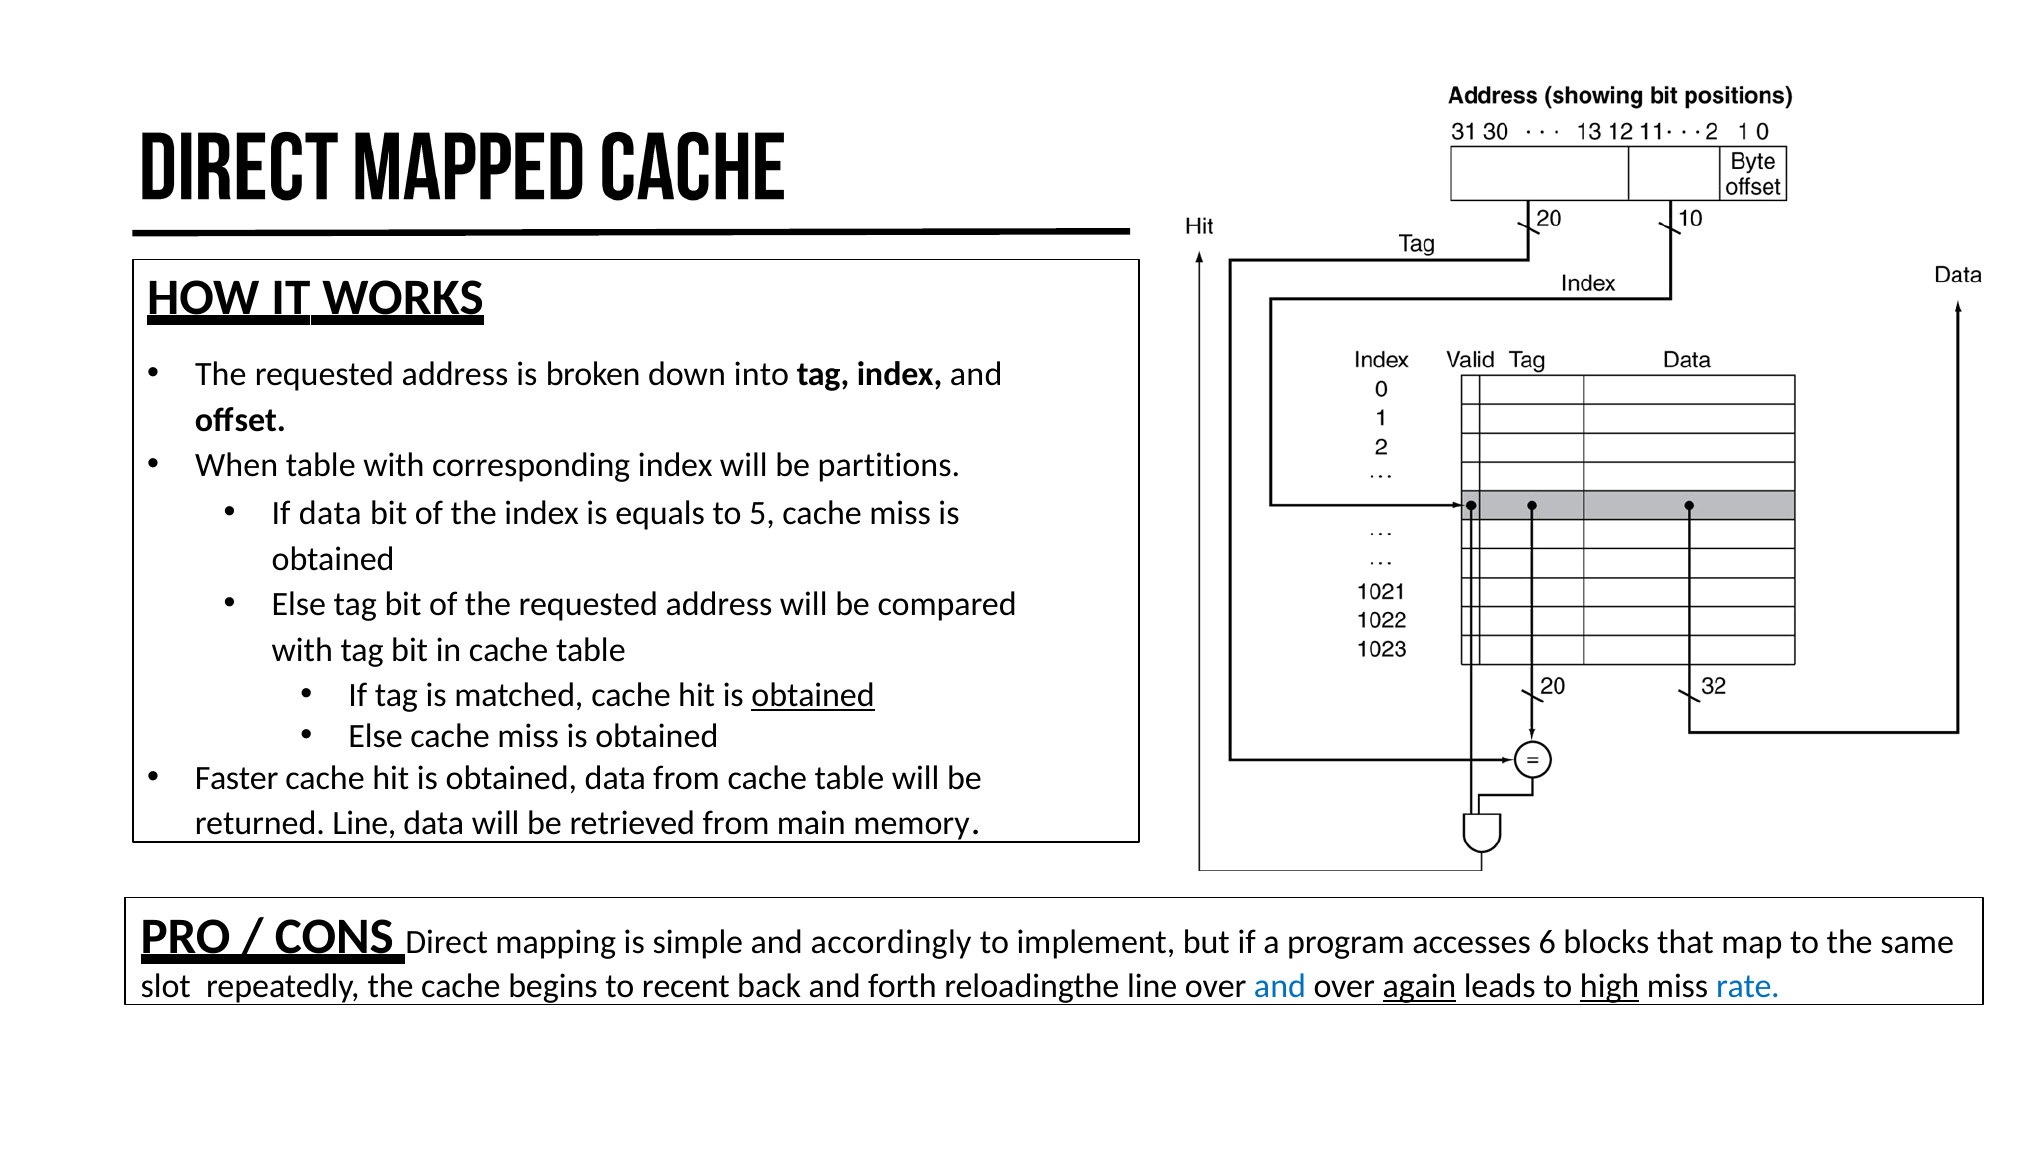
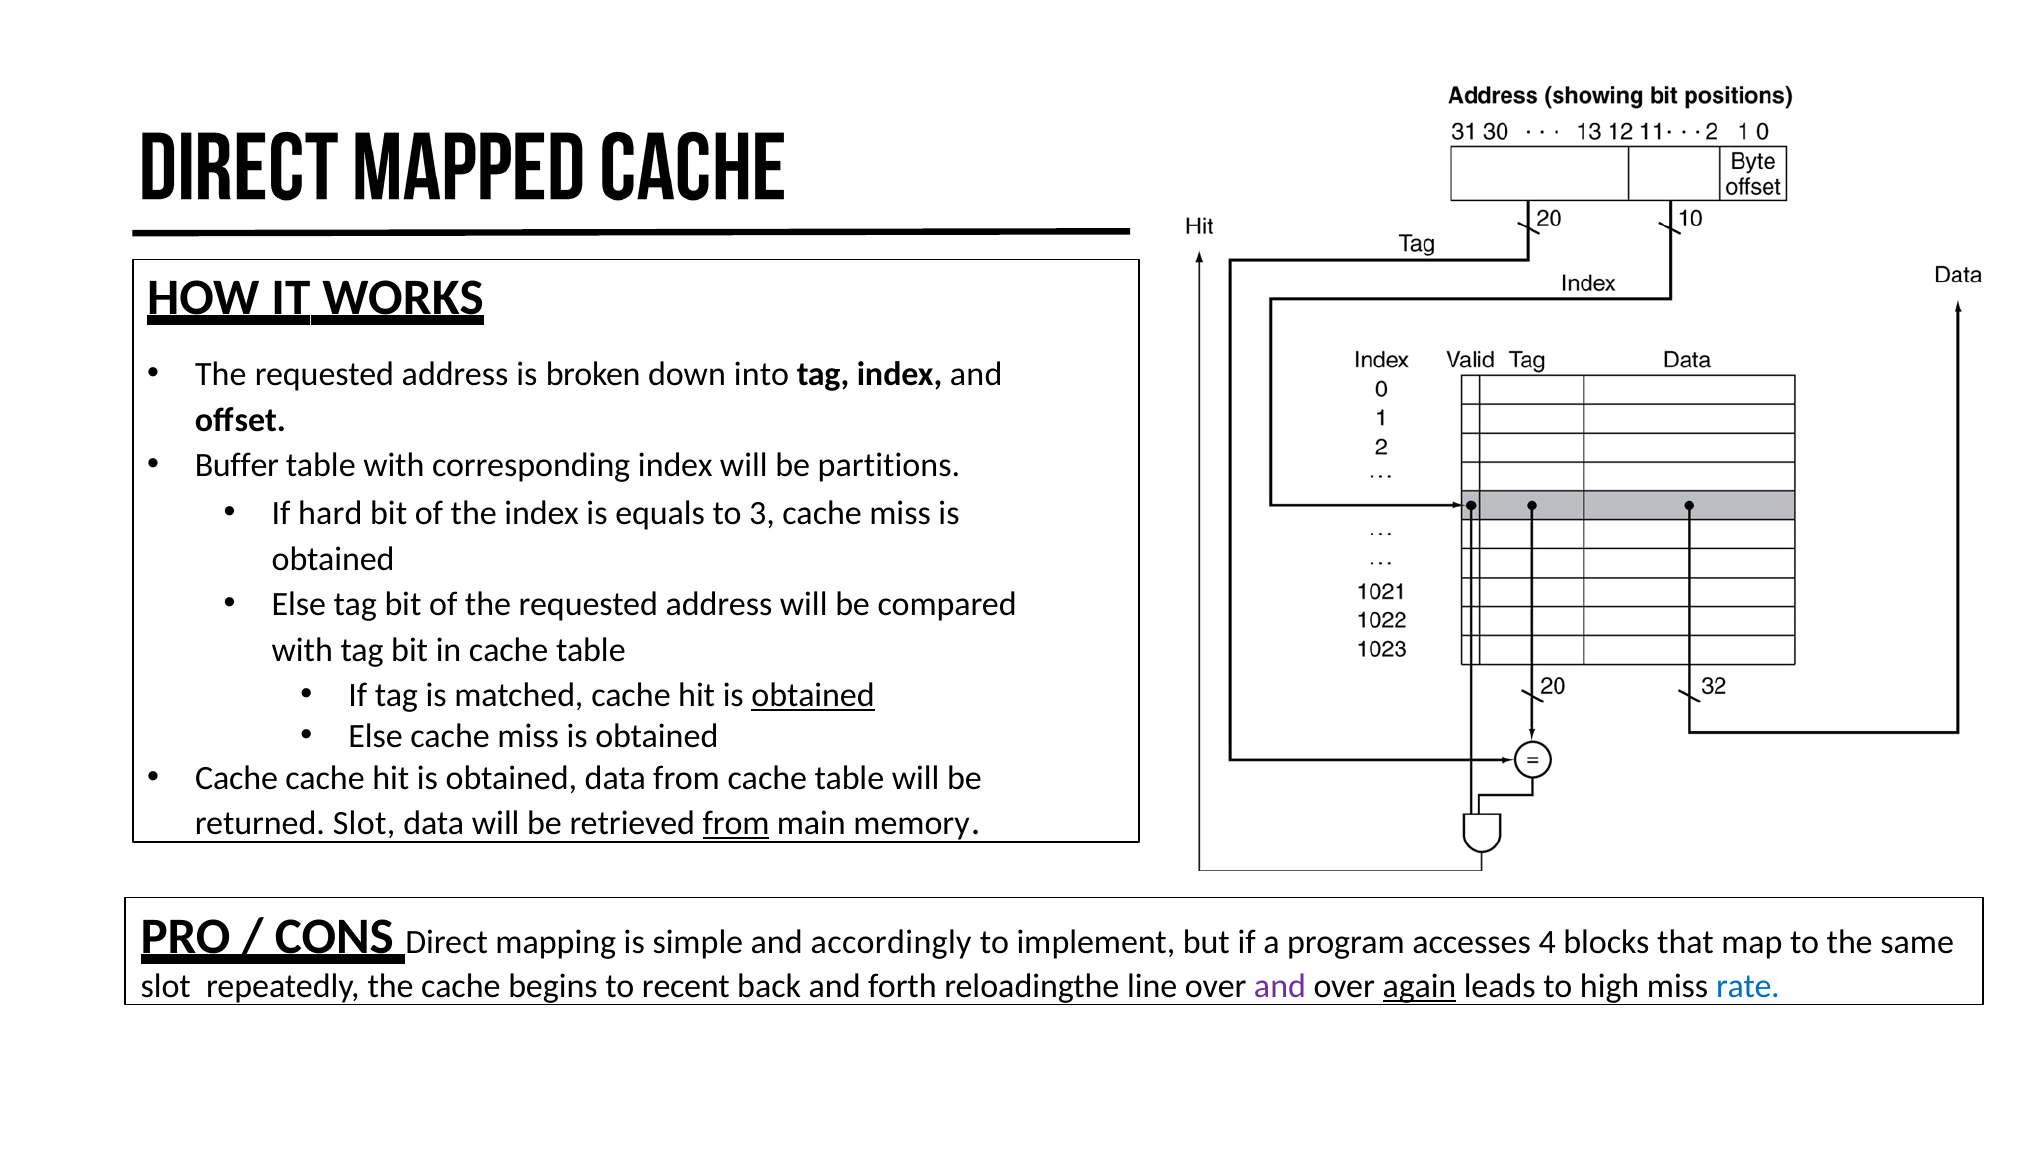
When: When -> Buffer
If data: data -> hard
5: 5 -> 3
Faster at (237, 778): Faster -> Cache
returned Line: Line -> Slot
from at (736, 823) underline: none -> present
6: 6 -> 4
and at (1280, 987) colour: blue -> purple
high underline: present -> none
